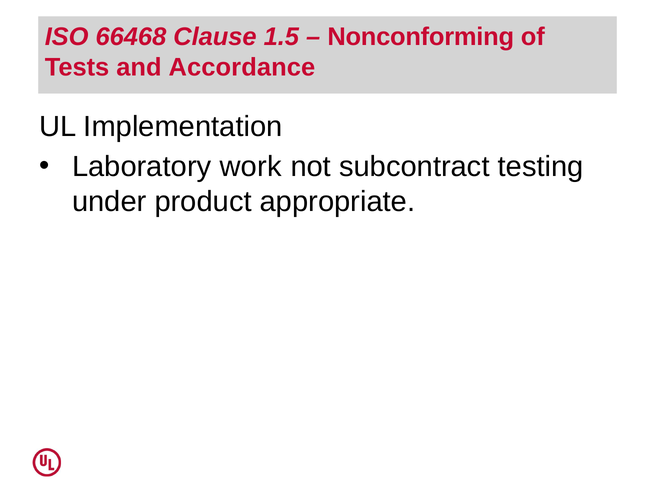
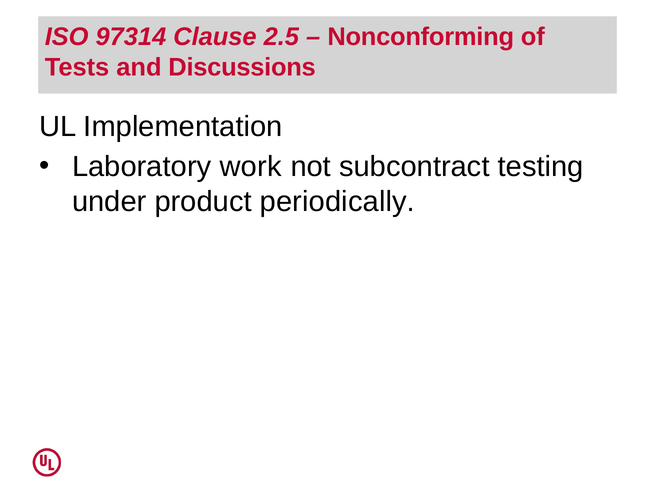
66468: 66468 -> 97314
1.5: 1.5 -> 2.5
Accordance: Accordance -> Discussions
appropriate: appropriate -> periodically
